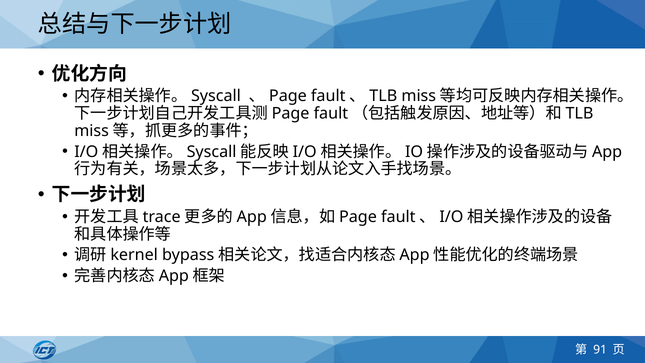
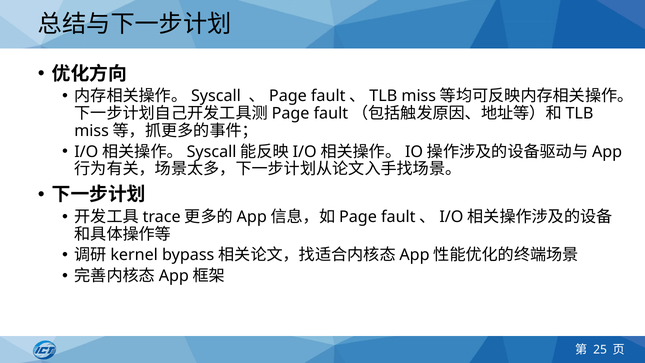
91: 91 -> 25
